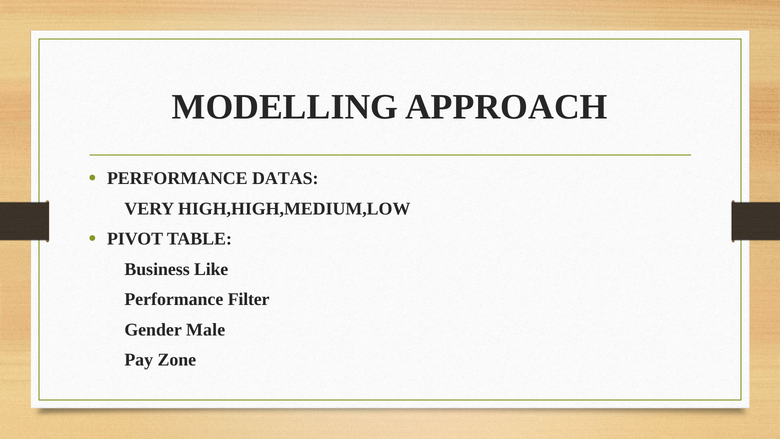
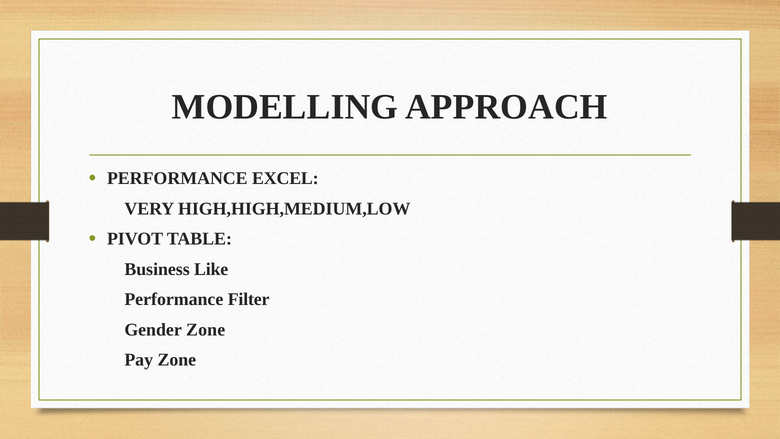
DATAS: DATAS -> EXCEL
Gender Male: Male -> Zone
